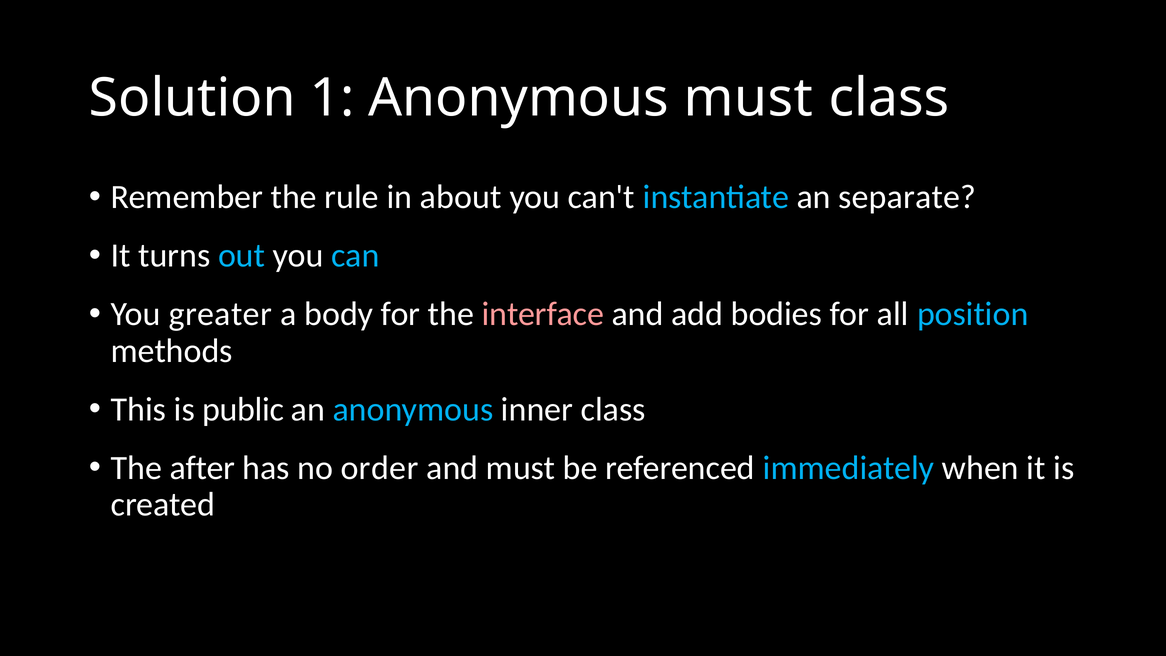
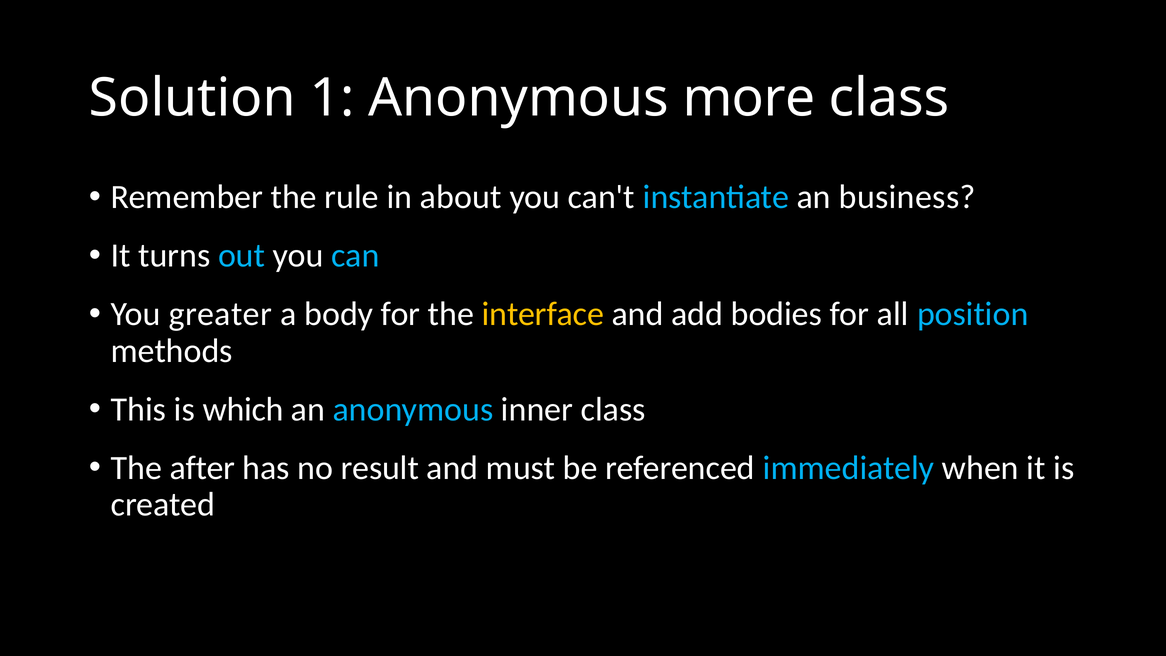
Anonymous must: must -> more
separate: separate -> business
interface colour: pink -> yellow
public: public -> which
order: order -> result
